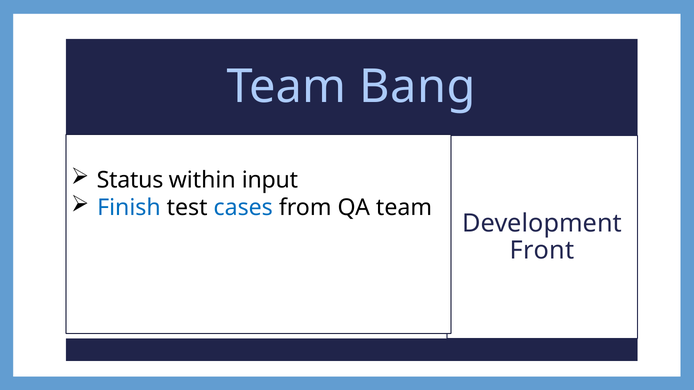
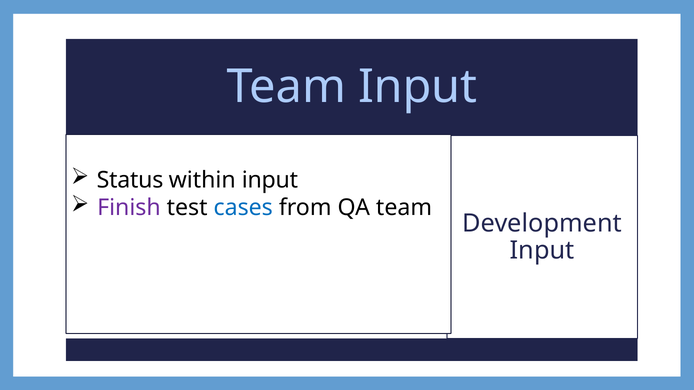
Team Bang: Bang -> Input
Finish colour: blue -> purple
Front at (542, 251): Front -> Input
